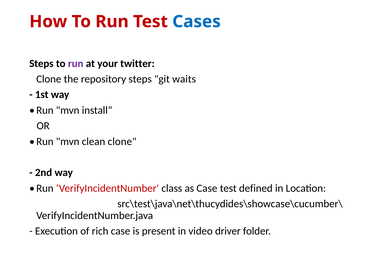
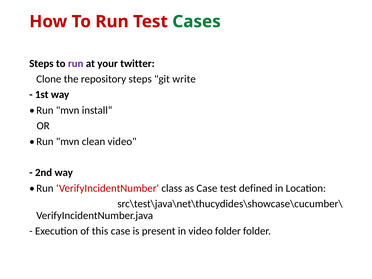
Cases colour: blue -> green
waits: waits -> write
clean clone: clone -> video
rich: rich -> this
video driver: driver -> folder
